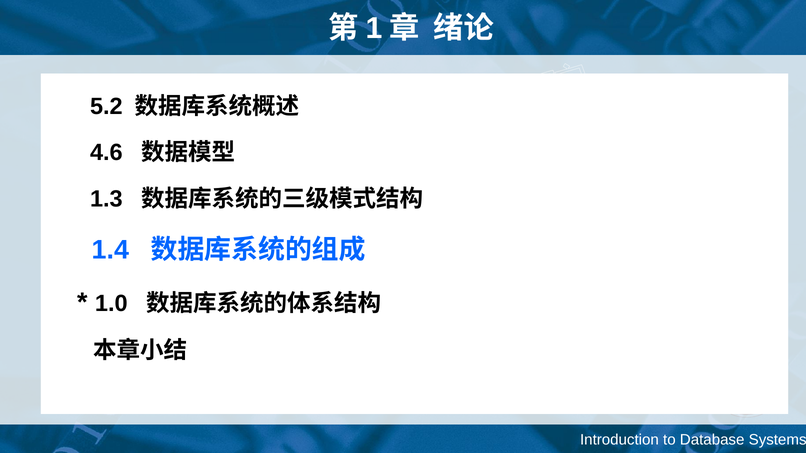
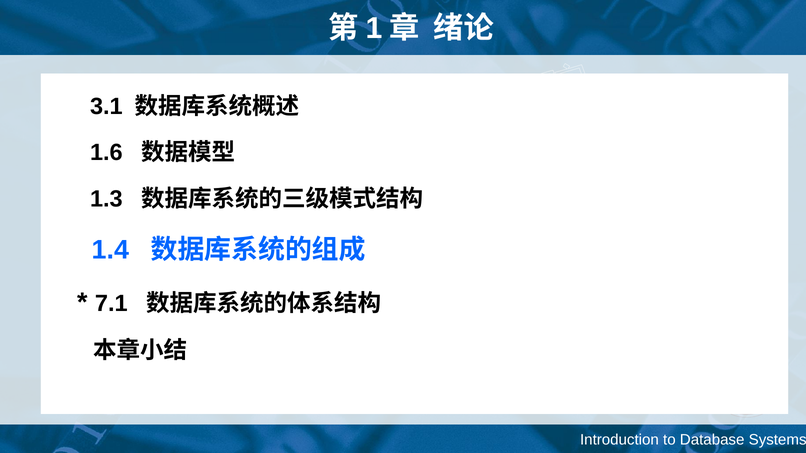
5.2: 5.2 -> 3.1
4.6: 4.6 -> 1.6
1.0: 1.0 -> 7.1
